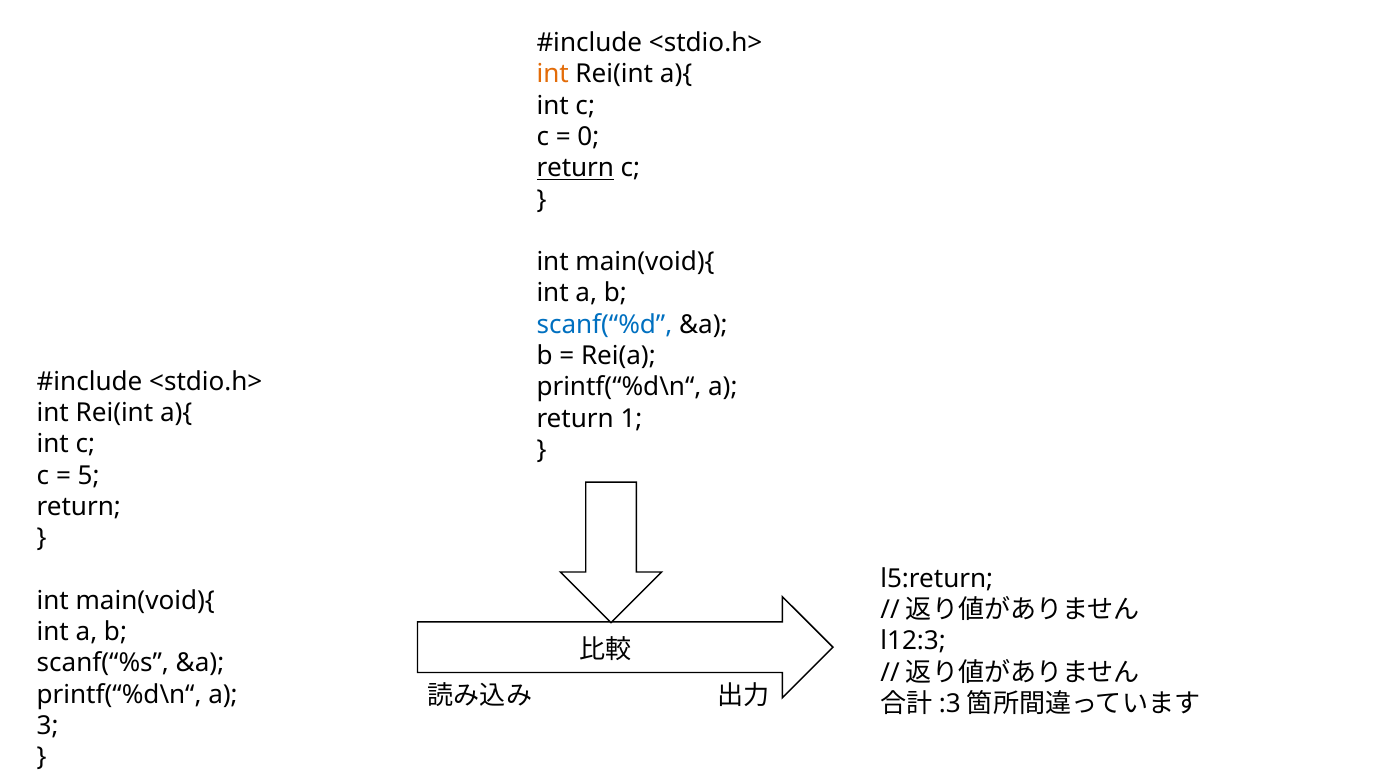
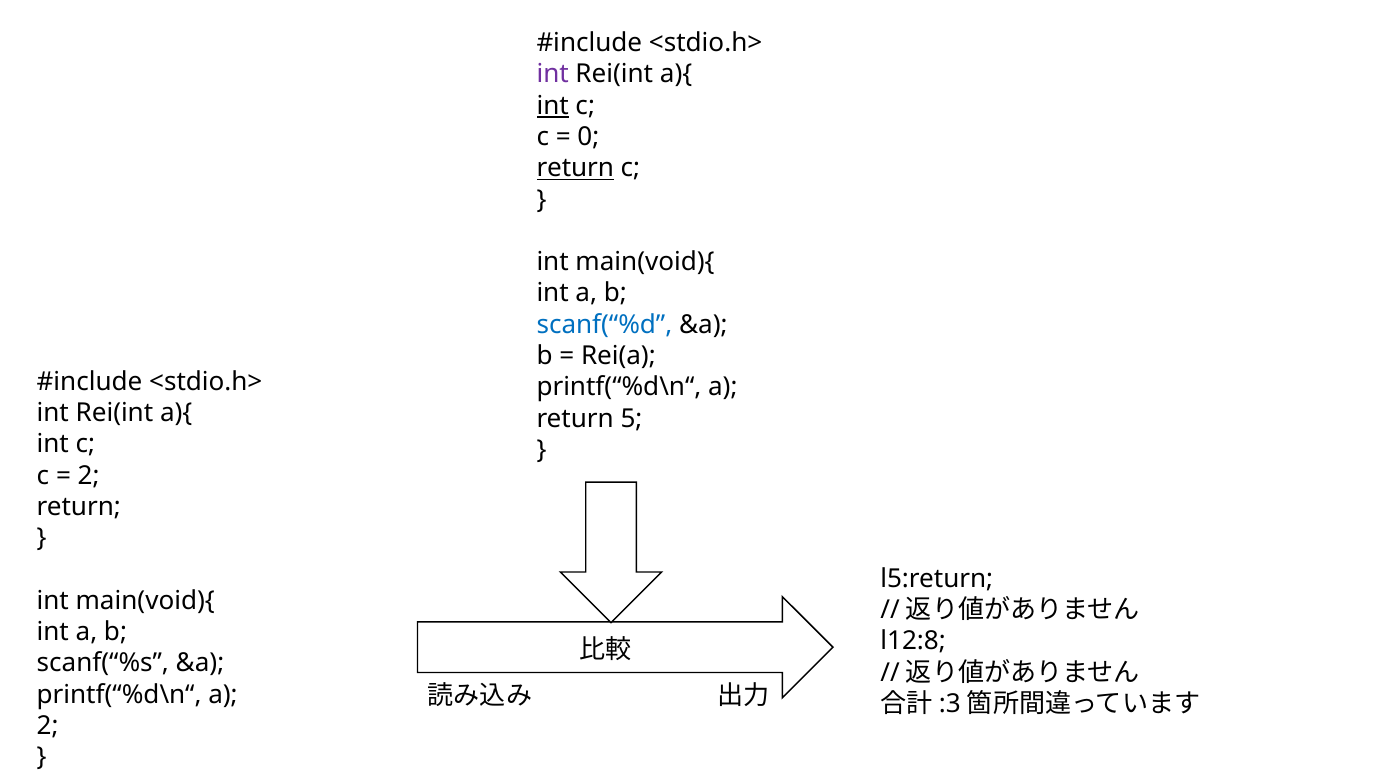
int at (553, 74) colour: orange -> purple
int at (553, 106) underline: none -> present
1: 1 -> 5
5 at (89, 476): 5 -> 2
l12:3: l12:3 -> l12:8
3 at (48, 726): 3 -> 2
